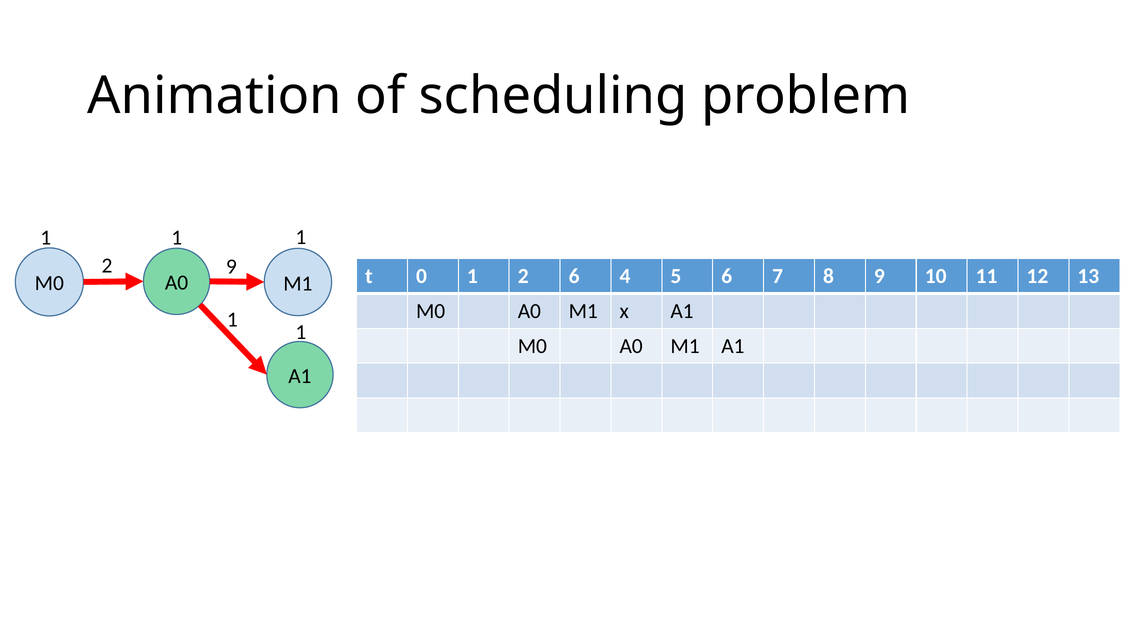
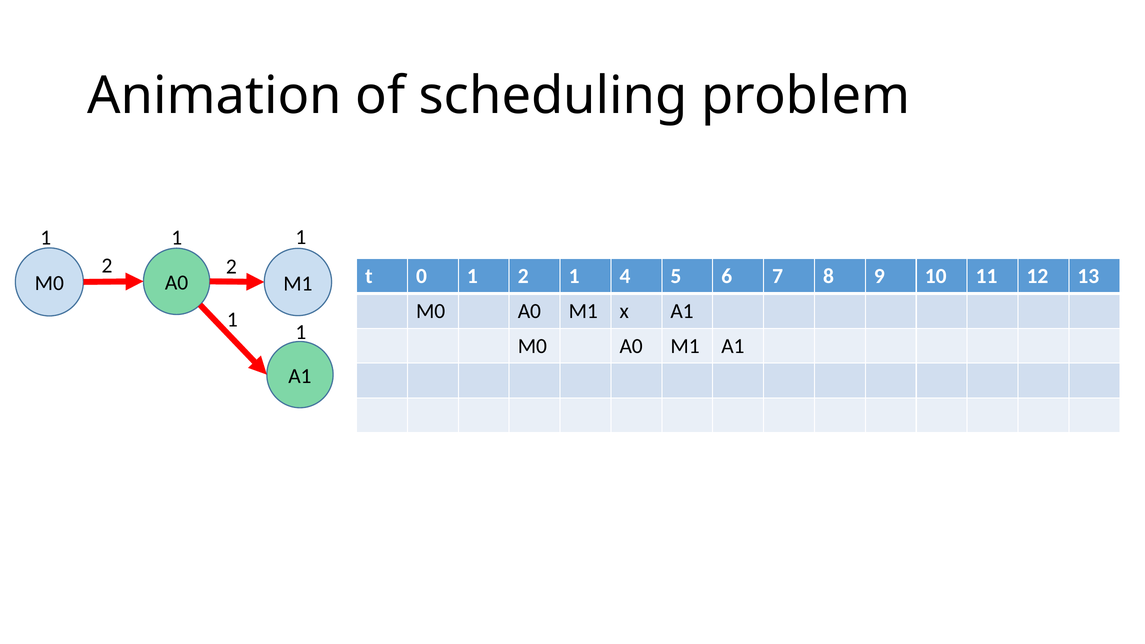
2 9: 9 -> 2
1 2 6: 6 -> 1
